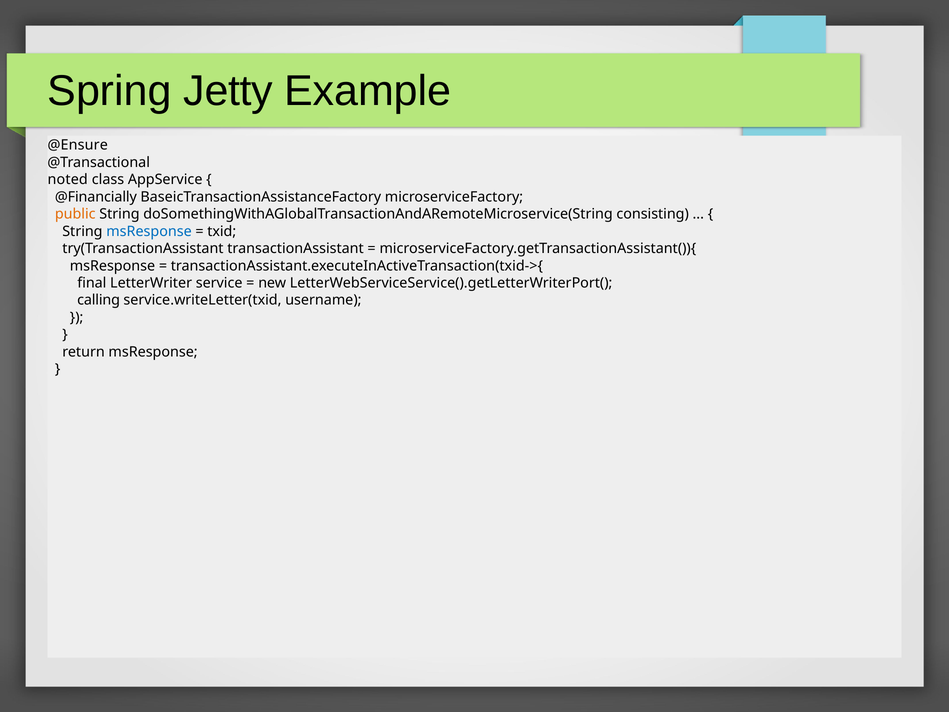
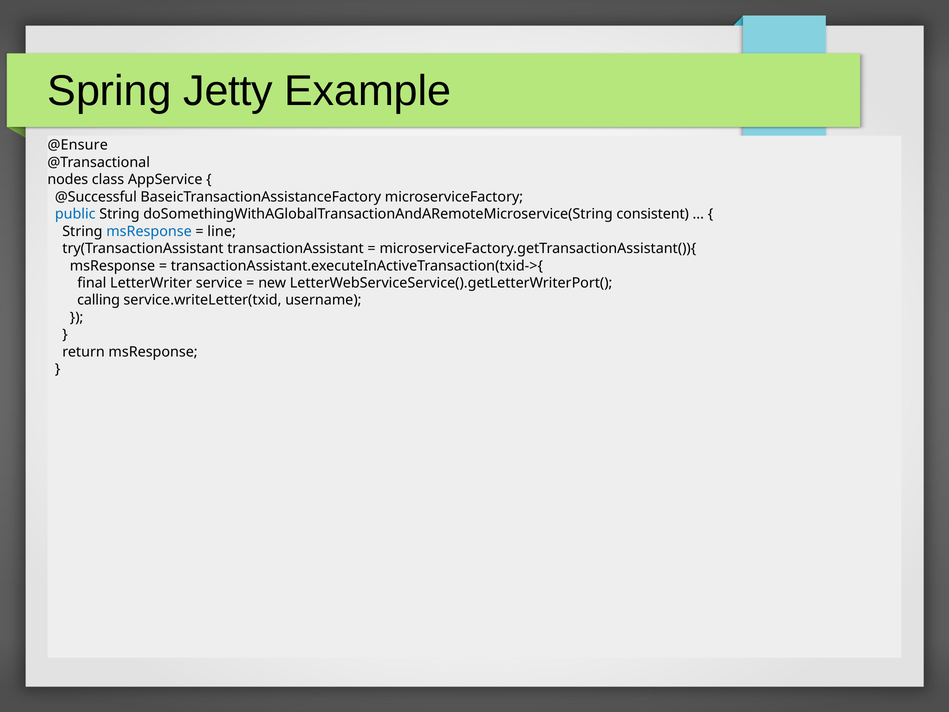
noted: noted -> nodes
@Financially: @Financially -> @Successful
public colour: orange -> blue
consisting: consisting -> consistent
txid: txid -> line
